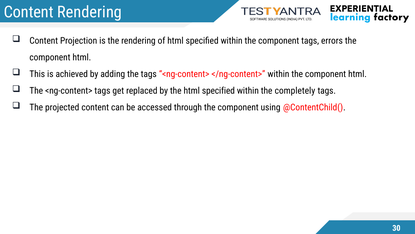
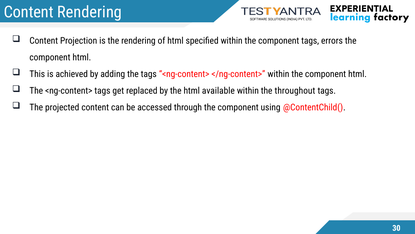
the html specified: specified -> available
completely: completely -> throughout
